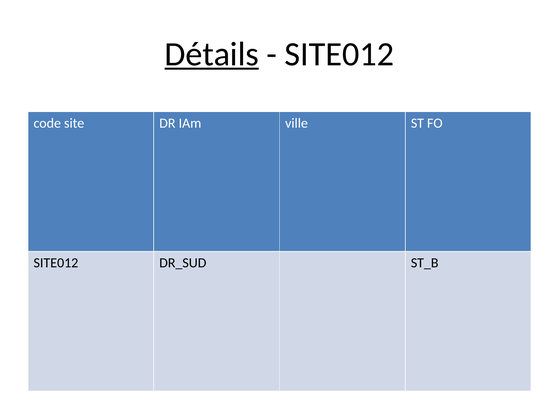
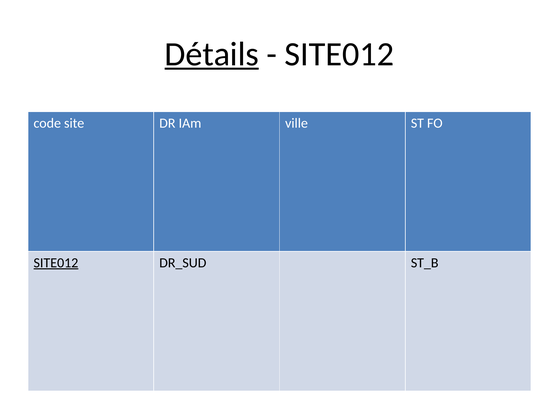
SITE012 at (56, 263) underline: none -> present
